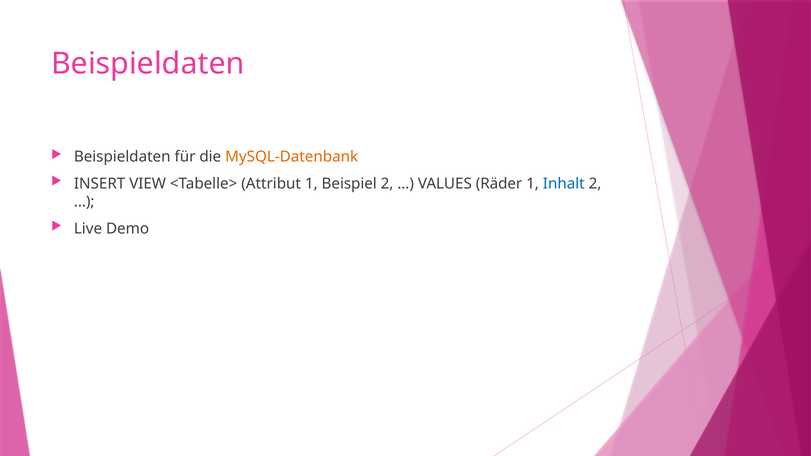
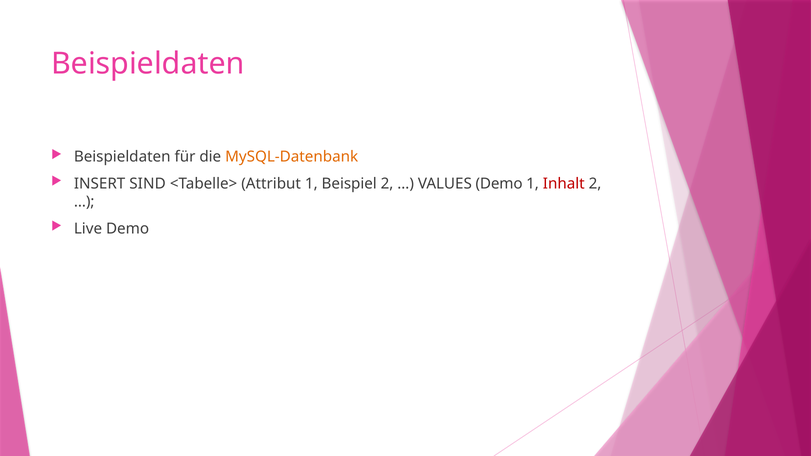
VIEW: VIEW -> SIND
VALUES Räder: Räder -> Demo
Inhalt colour: blue -> red
